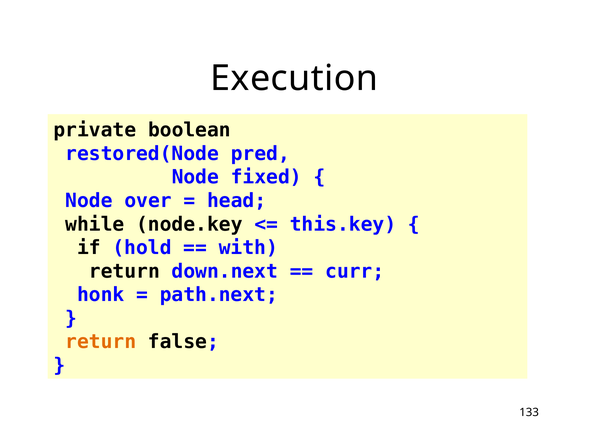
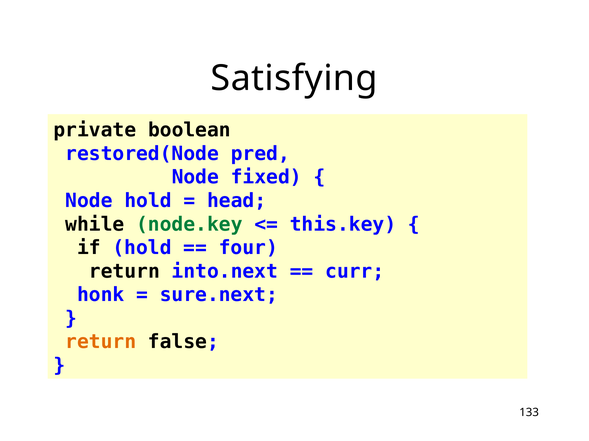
Execution: Execution -> Satisfying
Node over: over -> hold
node.key colour: black -> green
with: with -> four
down.next: down.next -> into.next
path.next: path.next -> sure.next
